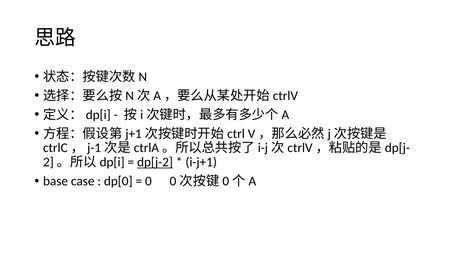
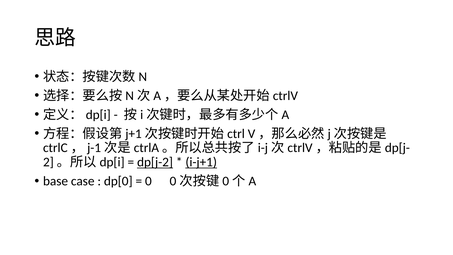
i-j+1 underline: none -> present
